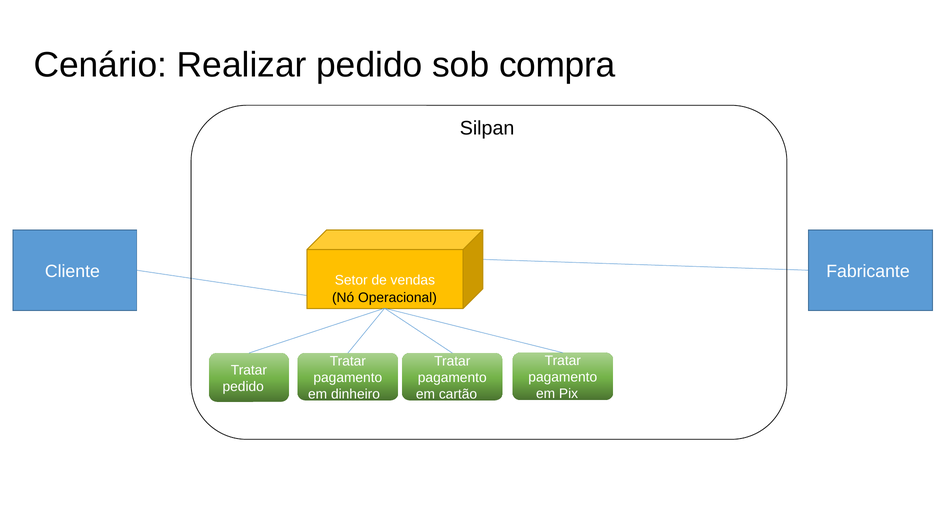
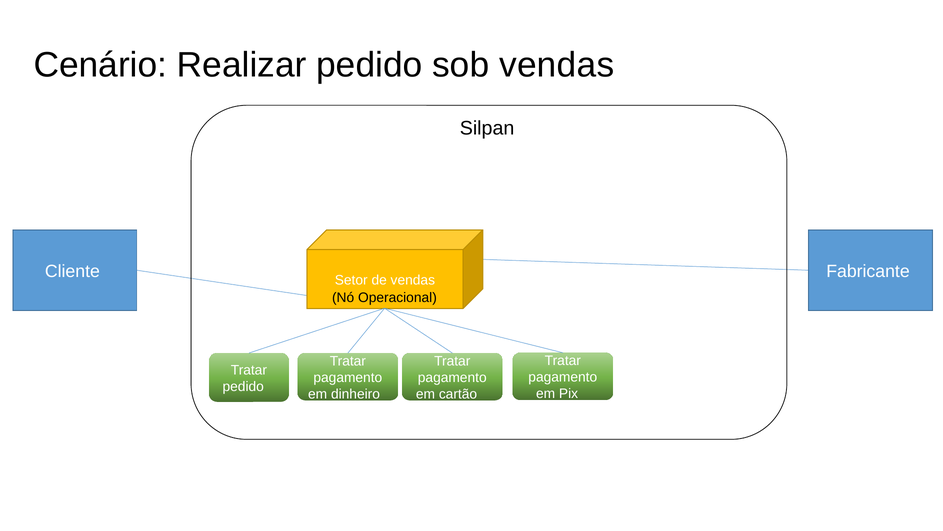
sob compra: compra -> vendas
